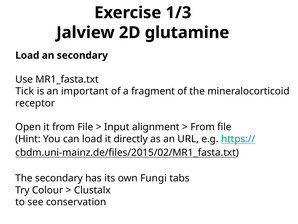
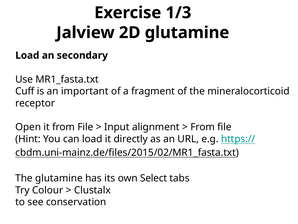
Tick: Tick -> Cuff
The secondary: secondary -> glutamine
Fungi: Fungi -> Select
